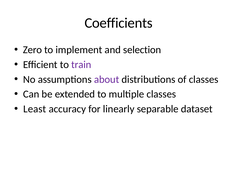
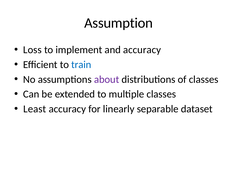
Coefficients: Coefficients -> Assumption
Zero: Zero -> Loss
and selection: selection -> accuracy
train colour: purple -> blue
